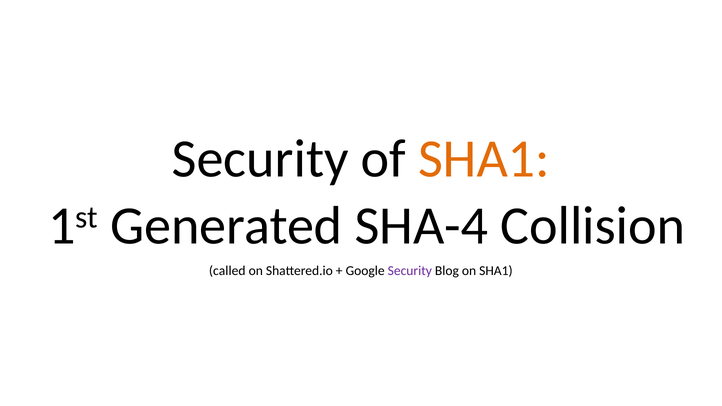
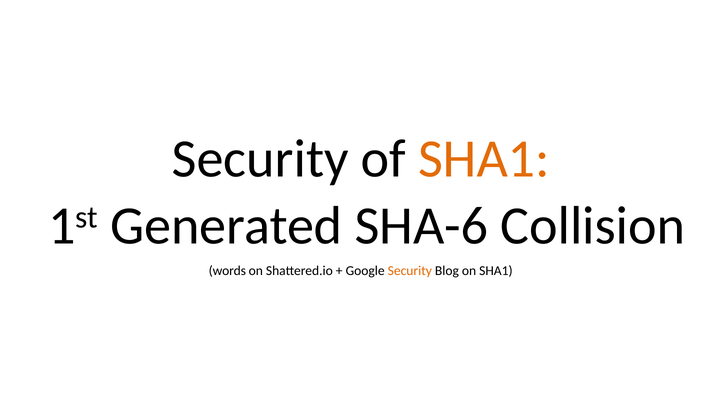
SHA-4: SHA-4 -> SHA-6
called: called -> words
Security at (410, 271) colour: purple -> orange
